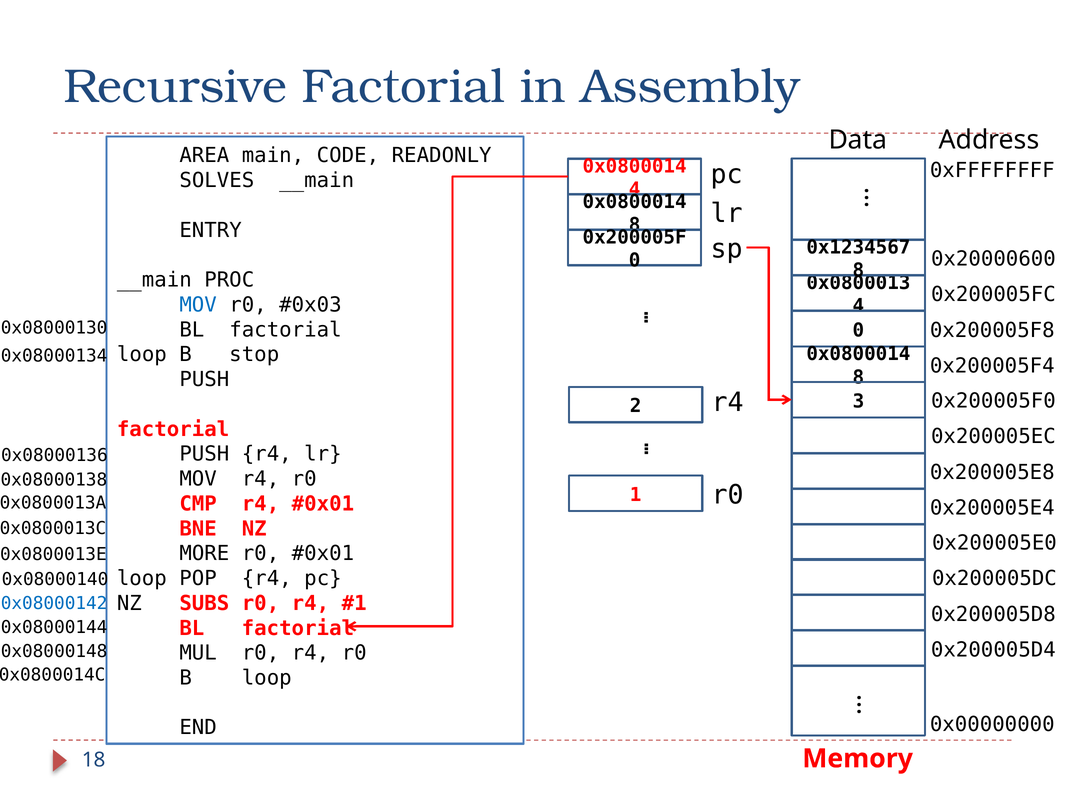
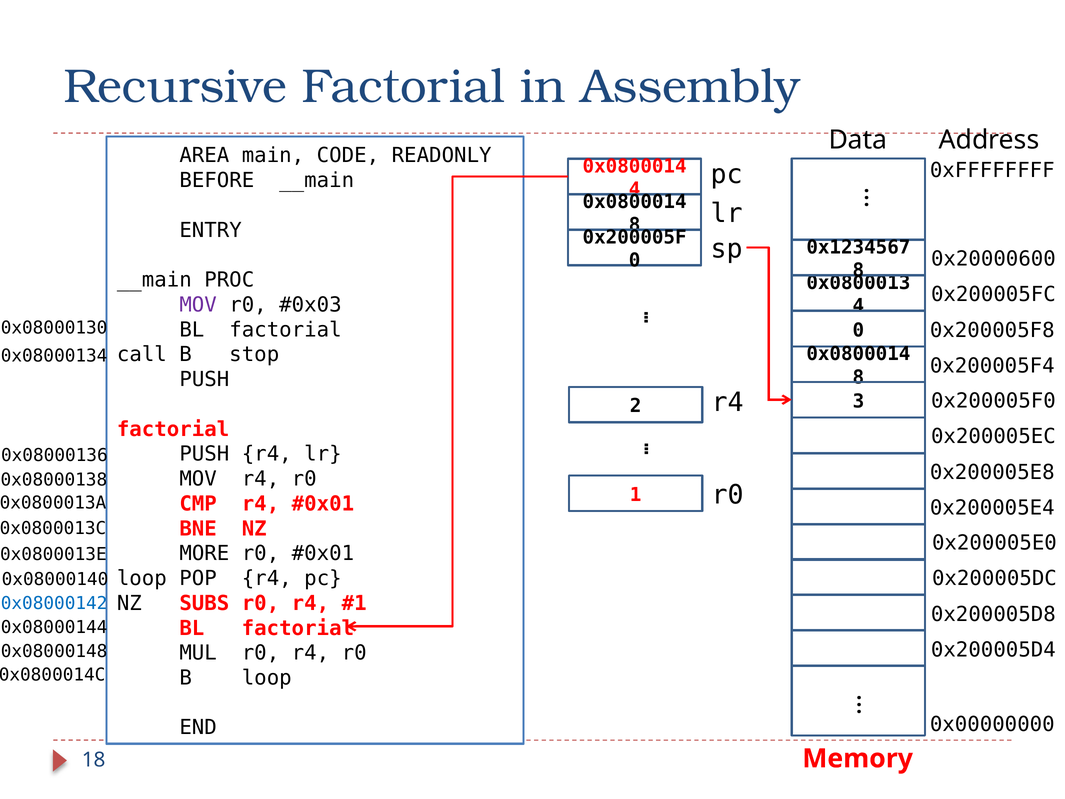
SOLVES: SOLVES -> BEFORE
MOV at (198, 305) colour: blue -> purple
loop at (142, 354): loop -> call
